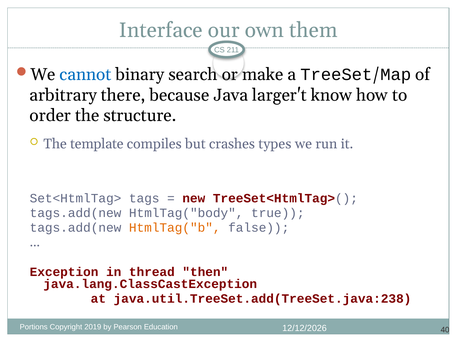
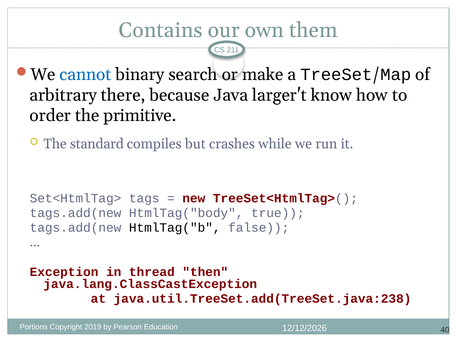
Interface: Interface -> Contains
structure: structure -> primitive
template: template -> standard
types: types -> while
HtmlTag("b colour: orange -> black
